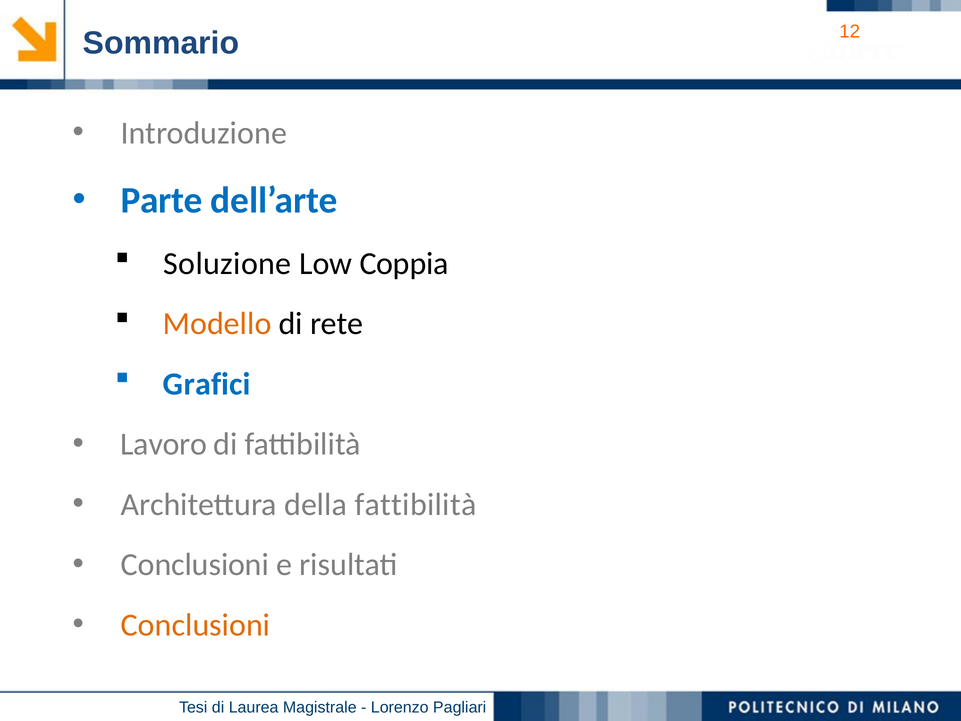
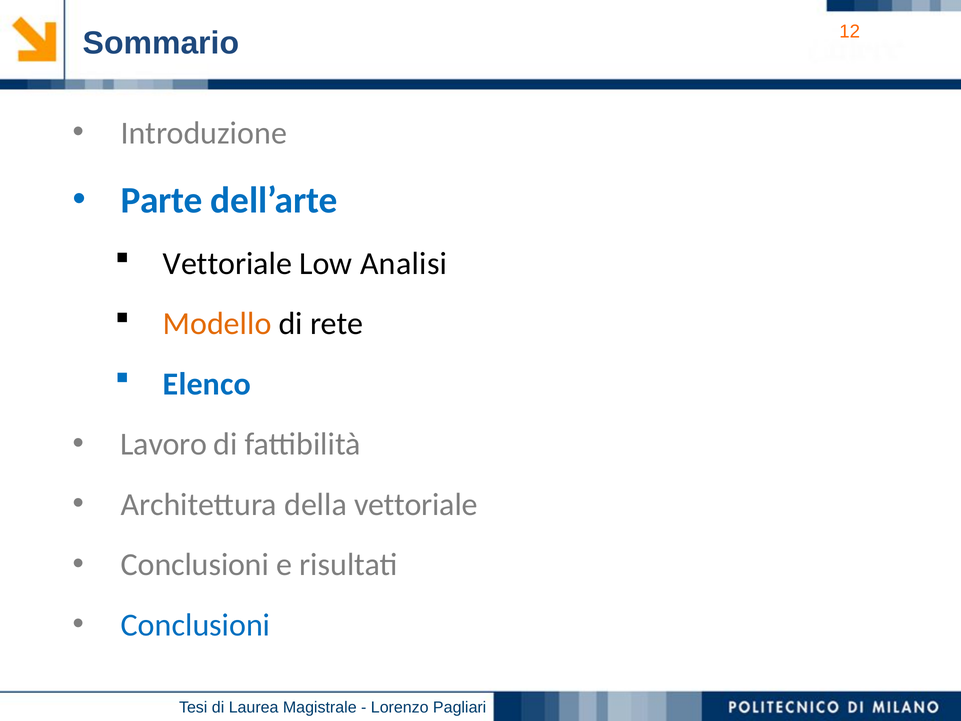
Soluzione at (227, 264): Soluzione -> Vettoriale
Coppia: Coppia -> Analisi
Grafici: Grafici -> Elenco
della fattibilità: fattibilità -> vettoriale
Conclusioni at (196, 625) colour: orange -> blue
